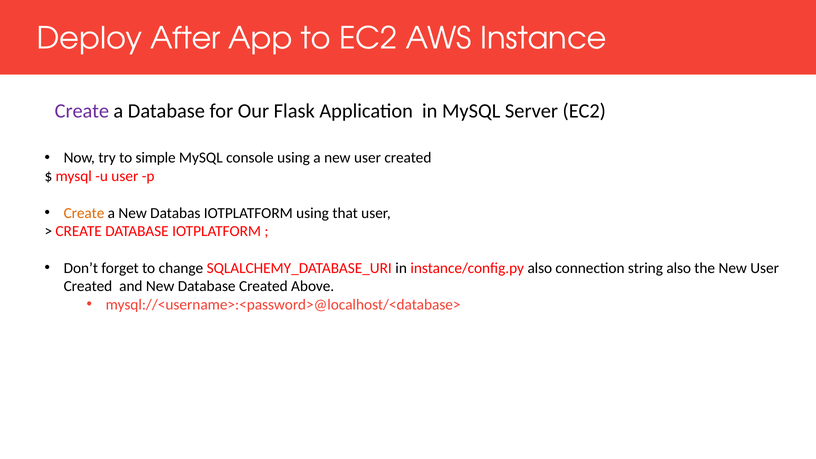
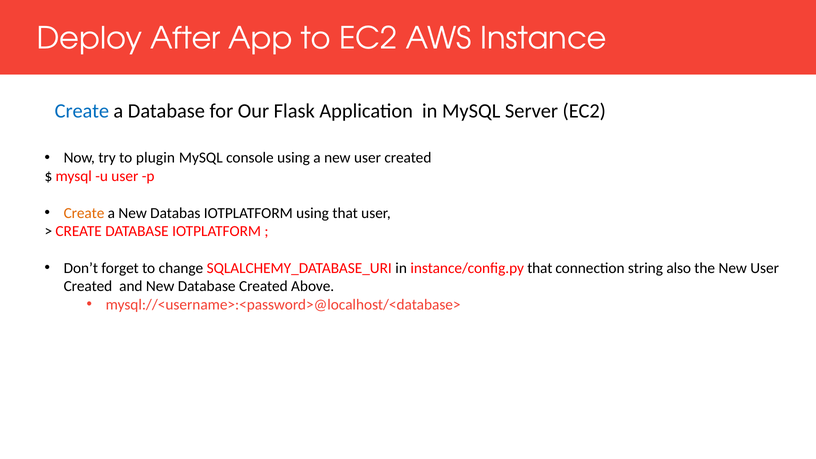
Create at (82, 111) colour: purple -> blue
simple: simple -> plugin
instance/config.py also: also -> that
